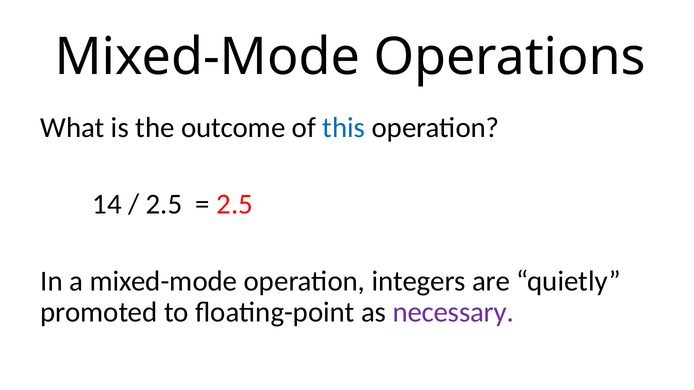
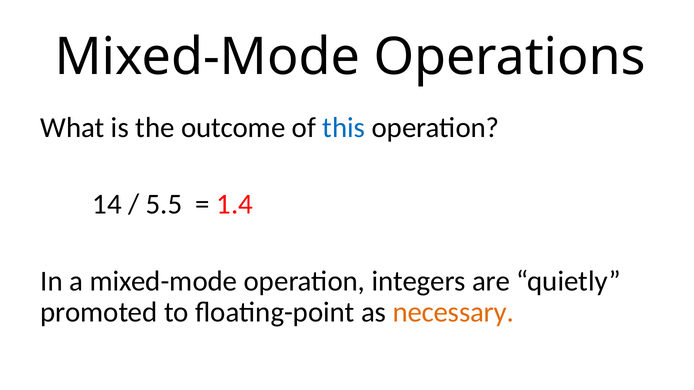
2.5 at (164, 205): 2.5 -> 5.5
2.5 at (235, 205): 2.5 -> 1.4
necessary colour: purple -> orange
